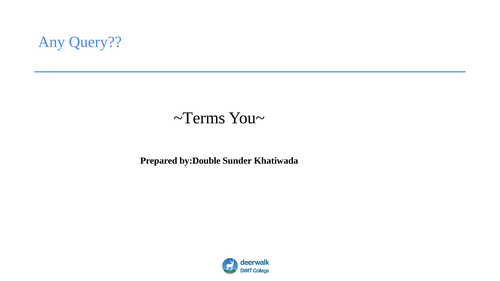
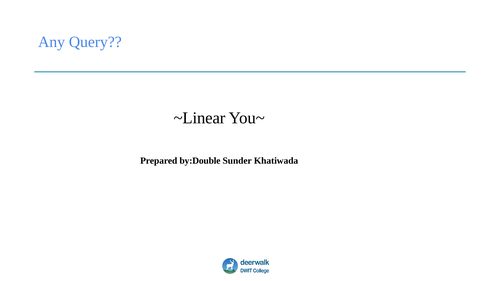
~Terms: ~Terms -> ~Linear
